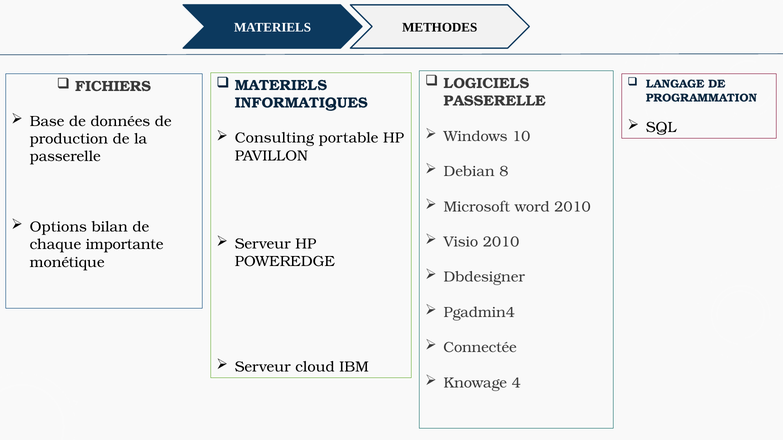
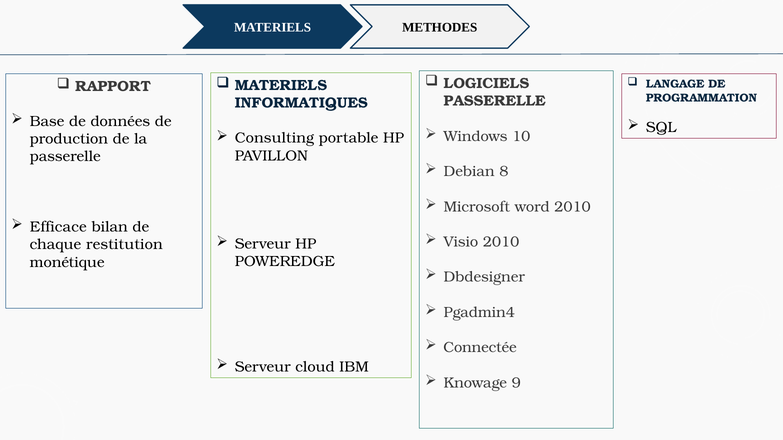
FICHIERS: FICHIERS -> RAPPORT
Options: Options -> Efficace
importante: importante -> restitution
4: 4 -> 9
